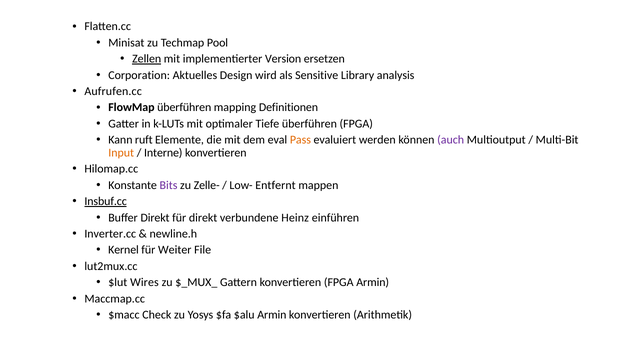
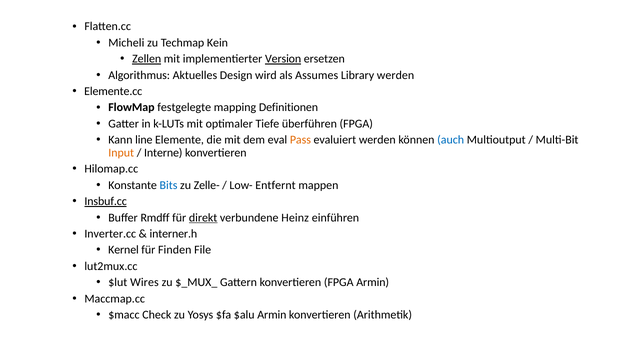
Minisat: Minisat -> Micheli
Pool: Pool -> Kein
Version underline: none -> present
Corporation: Corporation -> Algorithmus
Sensitive: Sensitive -> Assumes
Library analysis: analysis -> werden
Aufrufen.cc: Aufrufen.cc -> Elemente.cc
FlowMap überführen: überführen -> festgelegte
ruft: ruft -> line
auch colour: purple -> blue
Bits colour: purple -> blue
Buffer Direkt: Direkt -> Rmdff
direkt at (203, 218) underline: none -> present
newline.h: newline.h -> interner.h
Weiter: Weiter -> Finden
